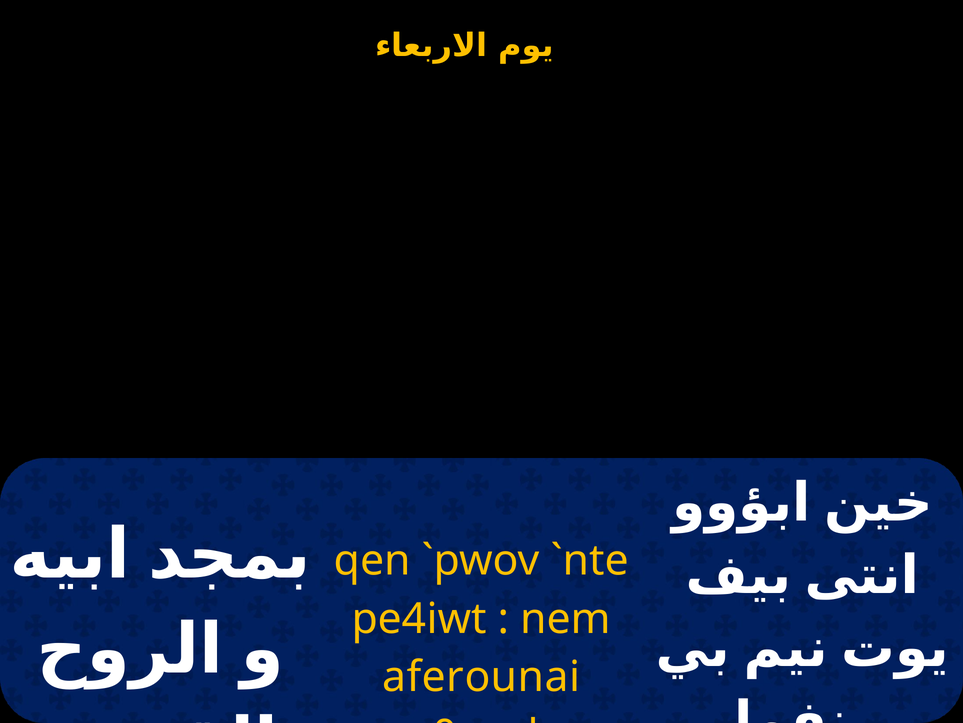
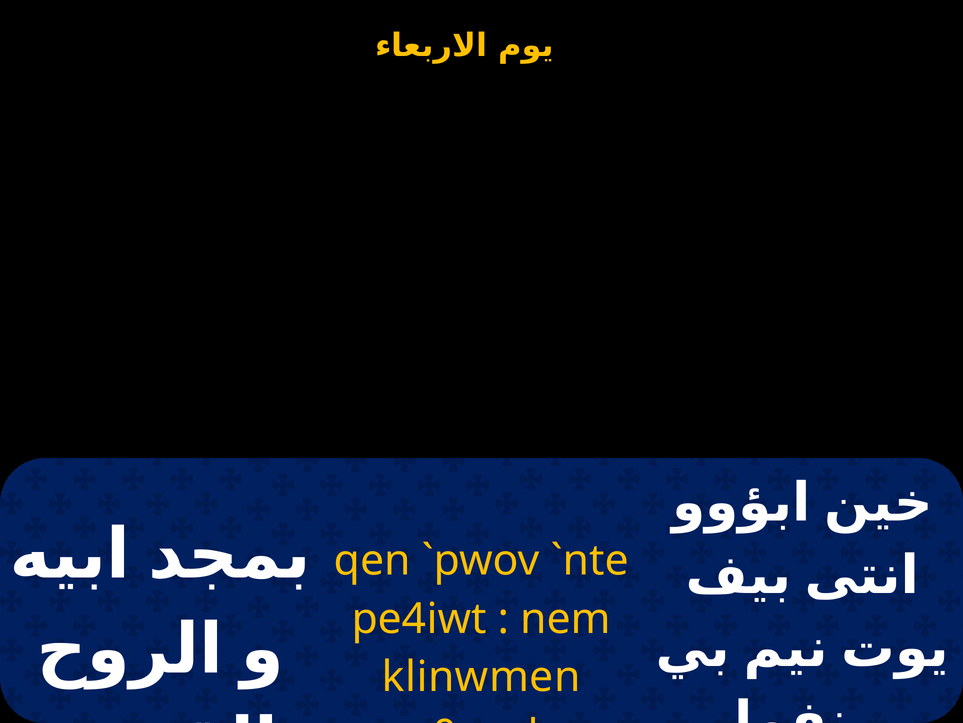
aferounai: aferounai -> klinwmen
